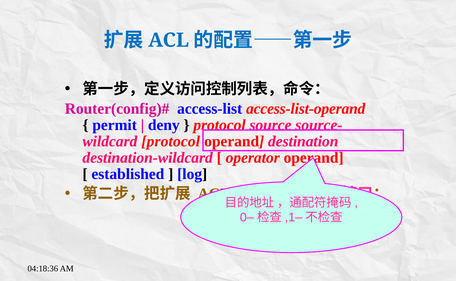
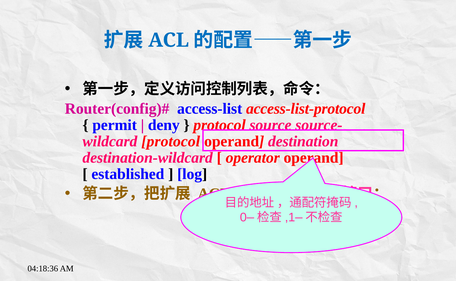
access-list-operand: access-list-operand -> access-list-protocol
